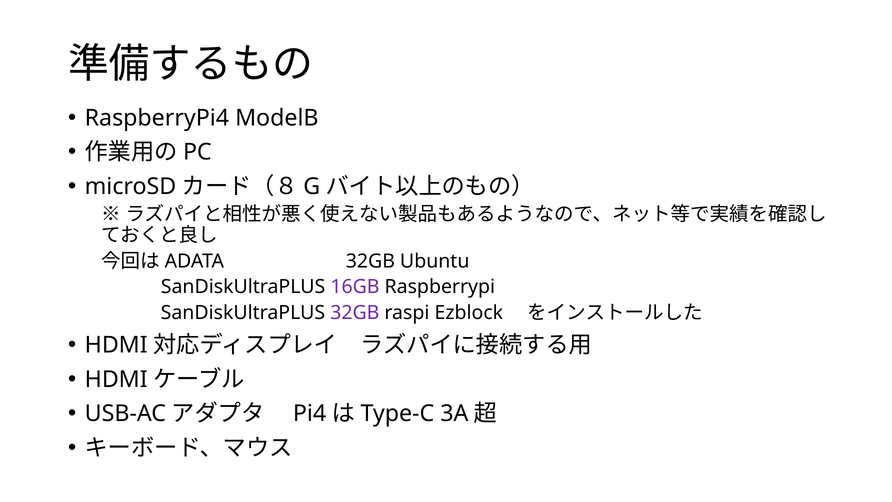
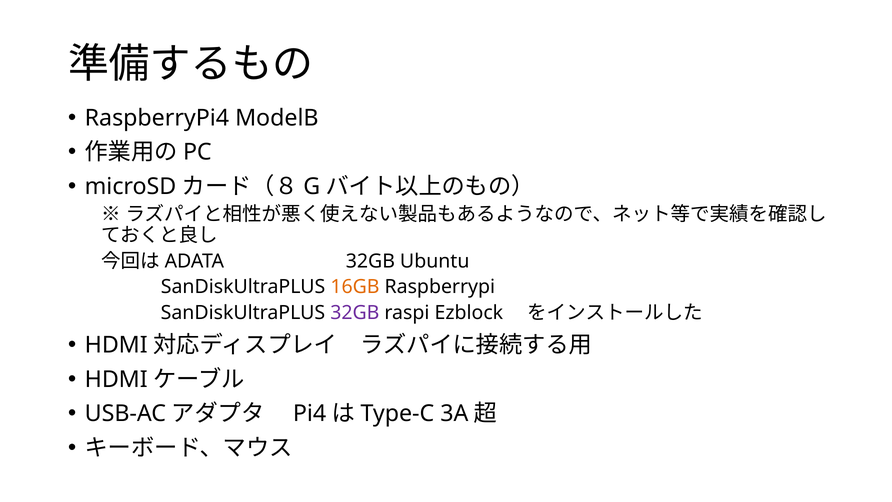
16GB colour: purple -> orange
